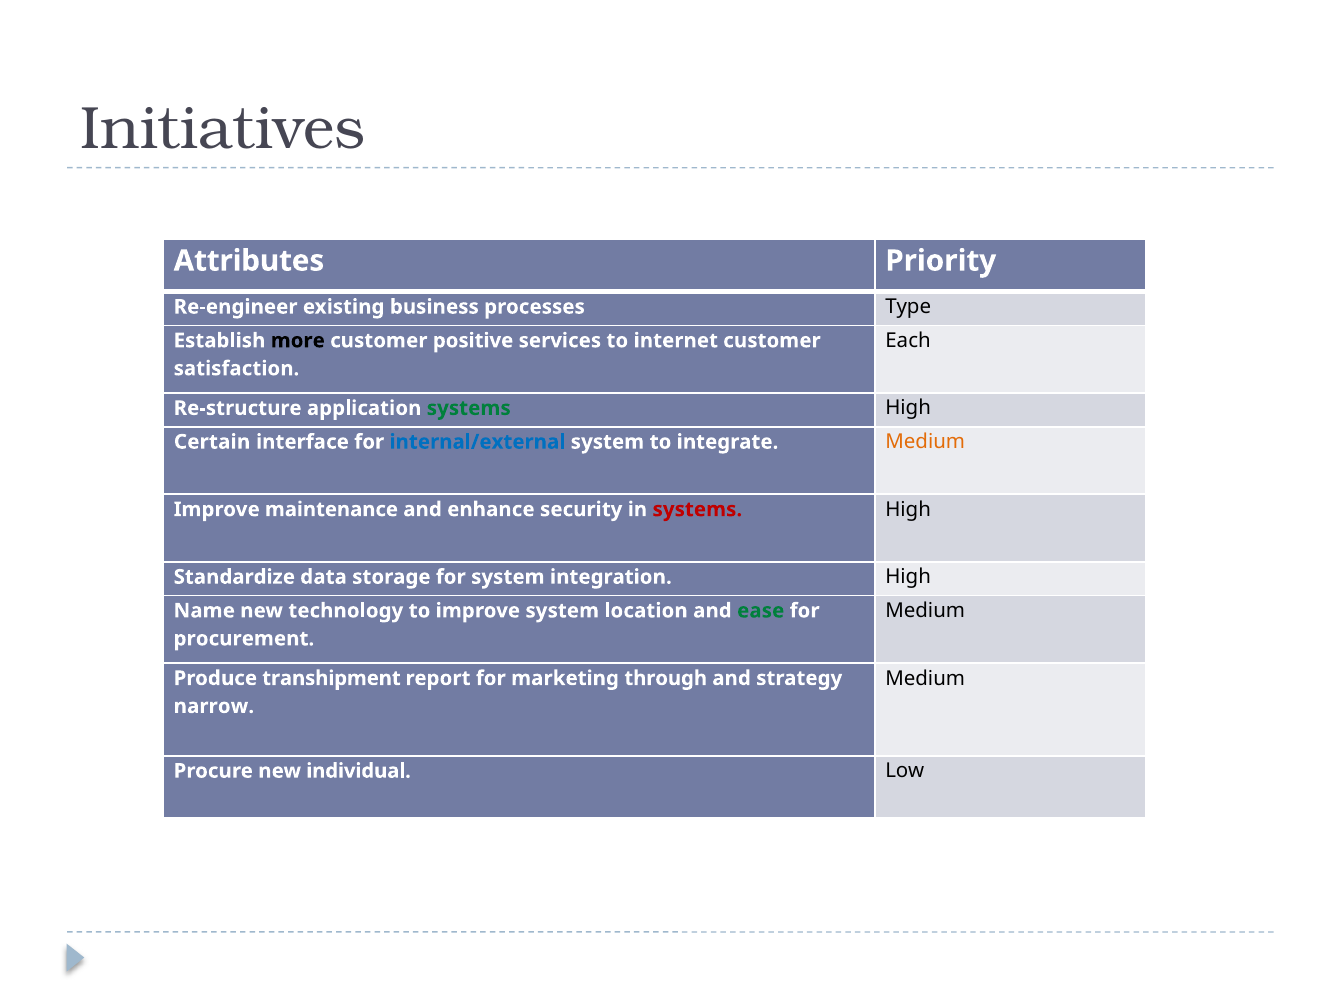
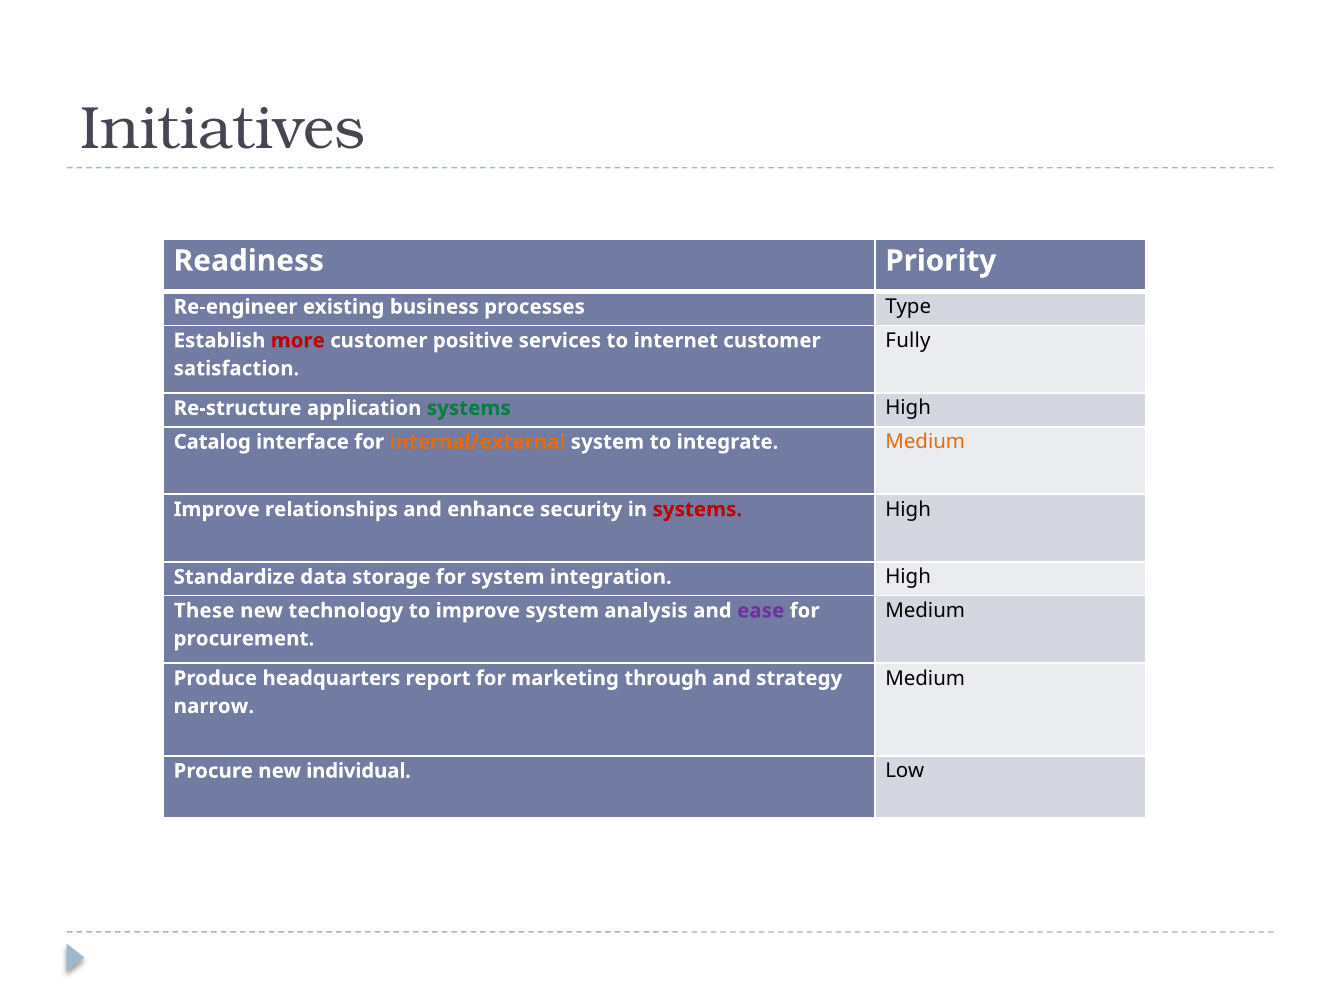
Attributes: Attributes -> Readiness
Each: Each -> Fully
more colour: black -> red
Certain: Certain -> Catalog
internal/external colour: blue -> orange
maintenance: maintenance -> relationships
Name: Name -> These
location: location -> analysis
ease colour: green -> purple
transhipment: transhipment -> headquarters
